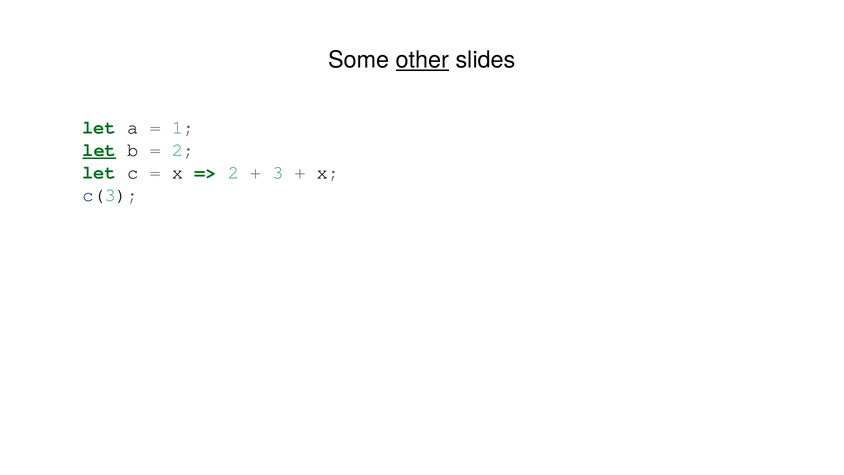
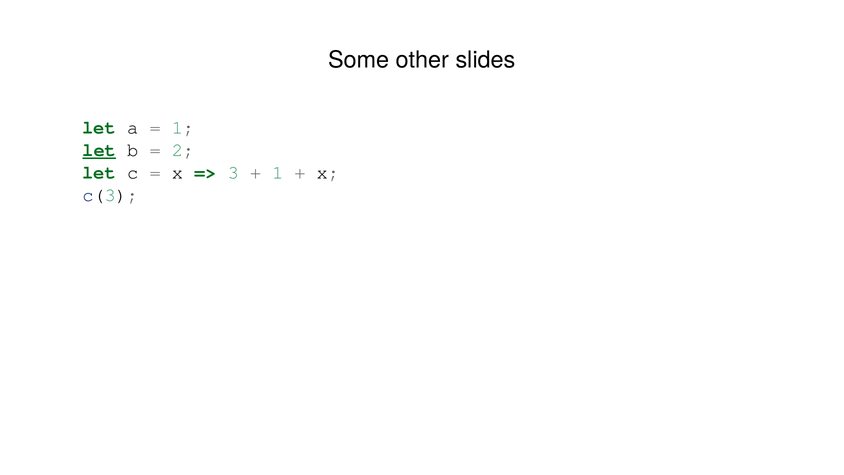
other underline: present -> none
2 at (233, 173): 2 -> 3
3 at (278, 173): 3 -> 1
